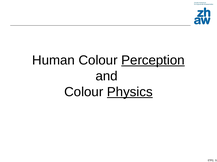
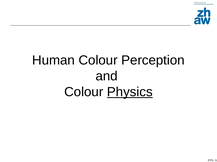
Perception underline: present -> none
